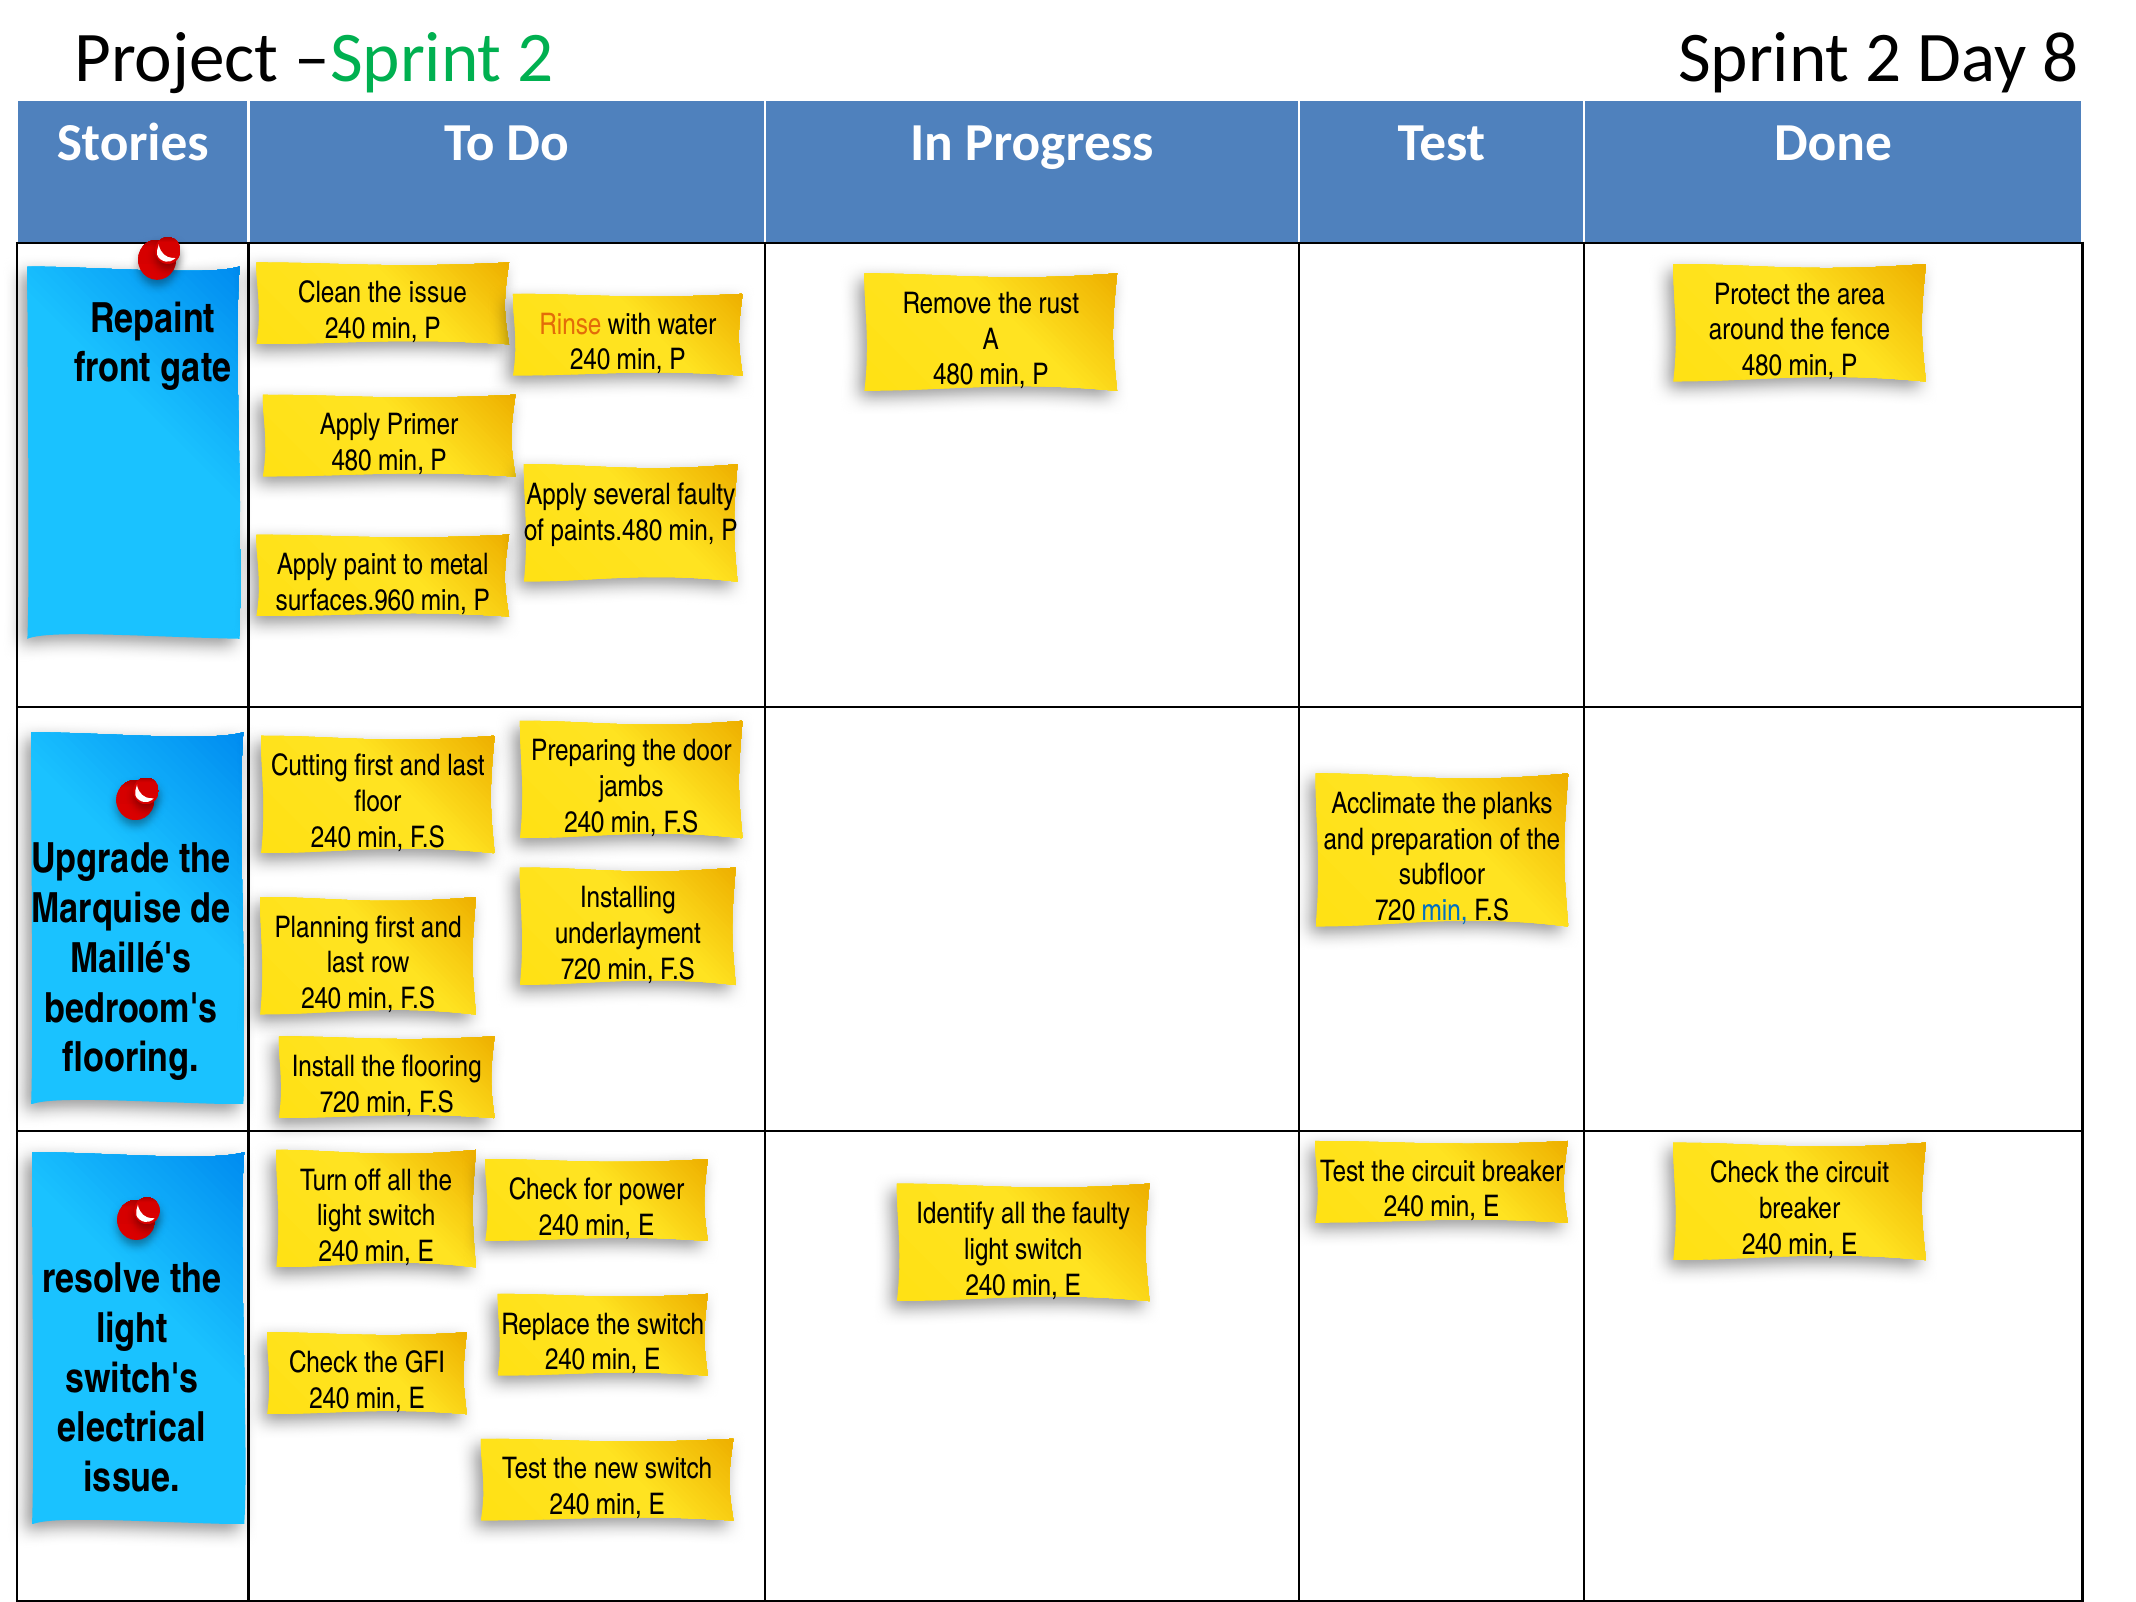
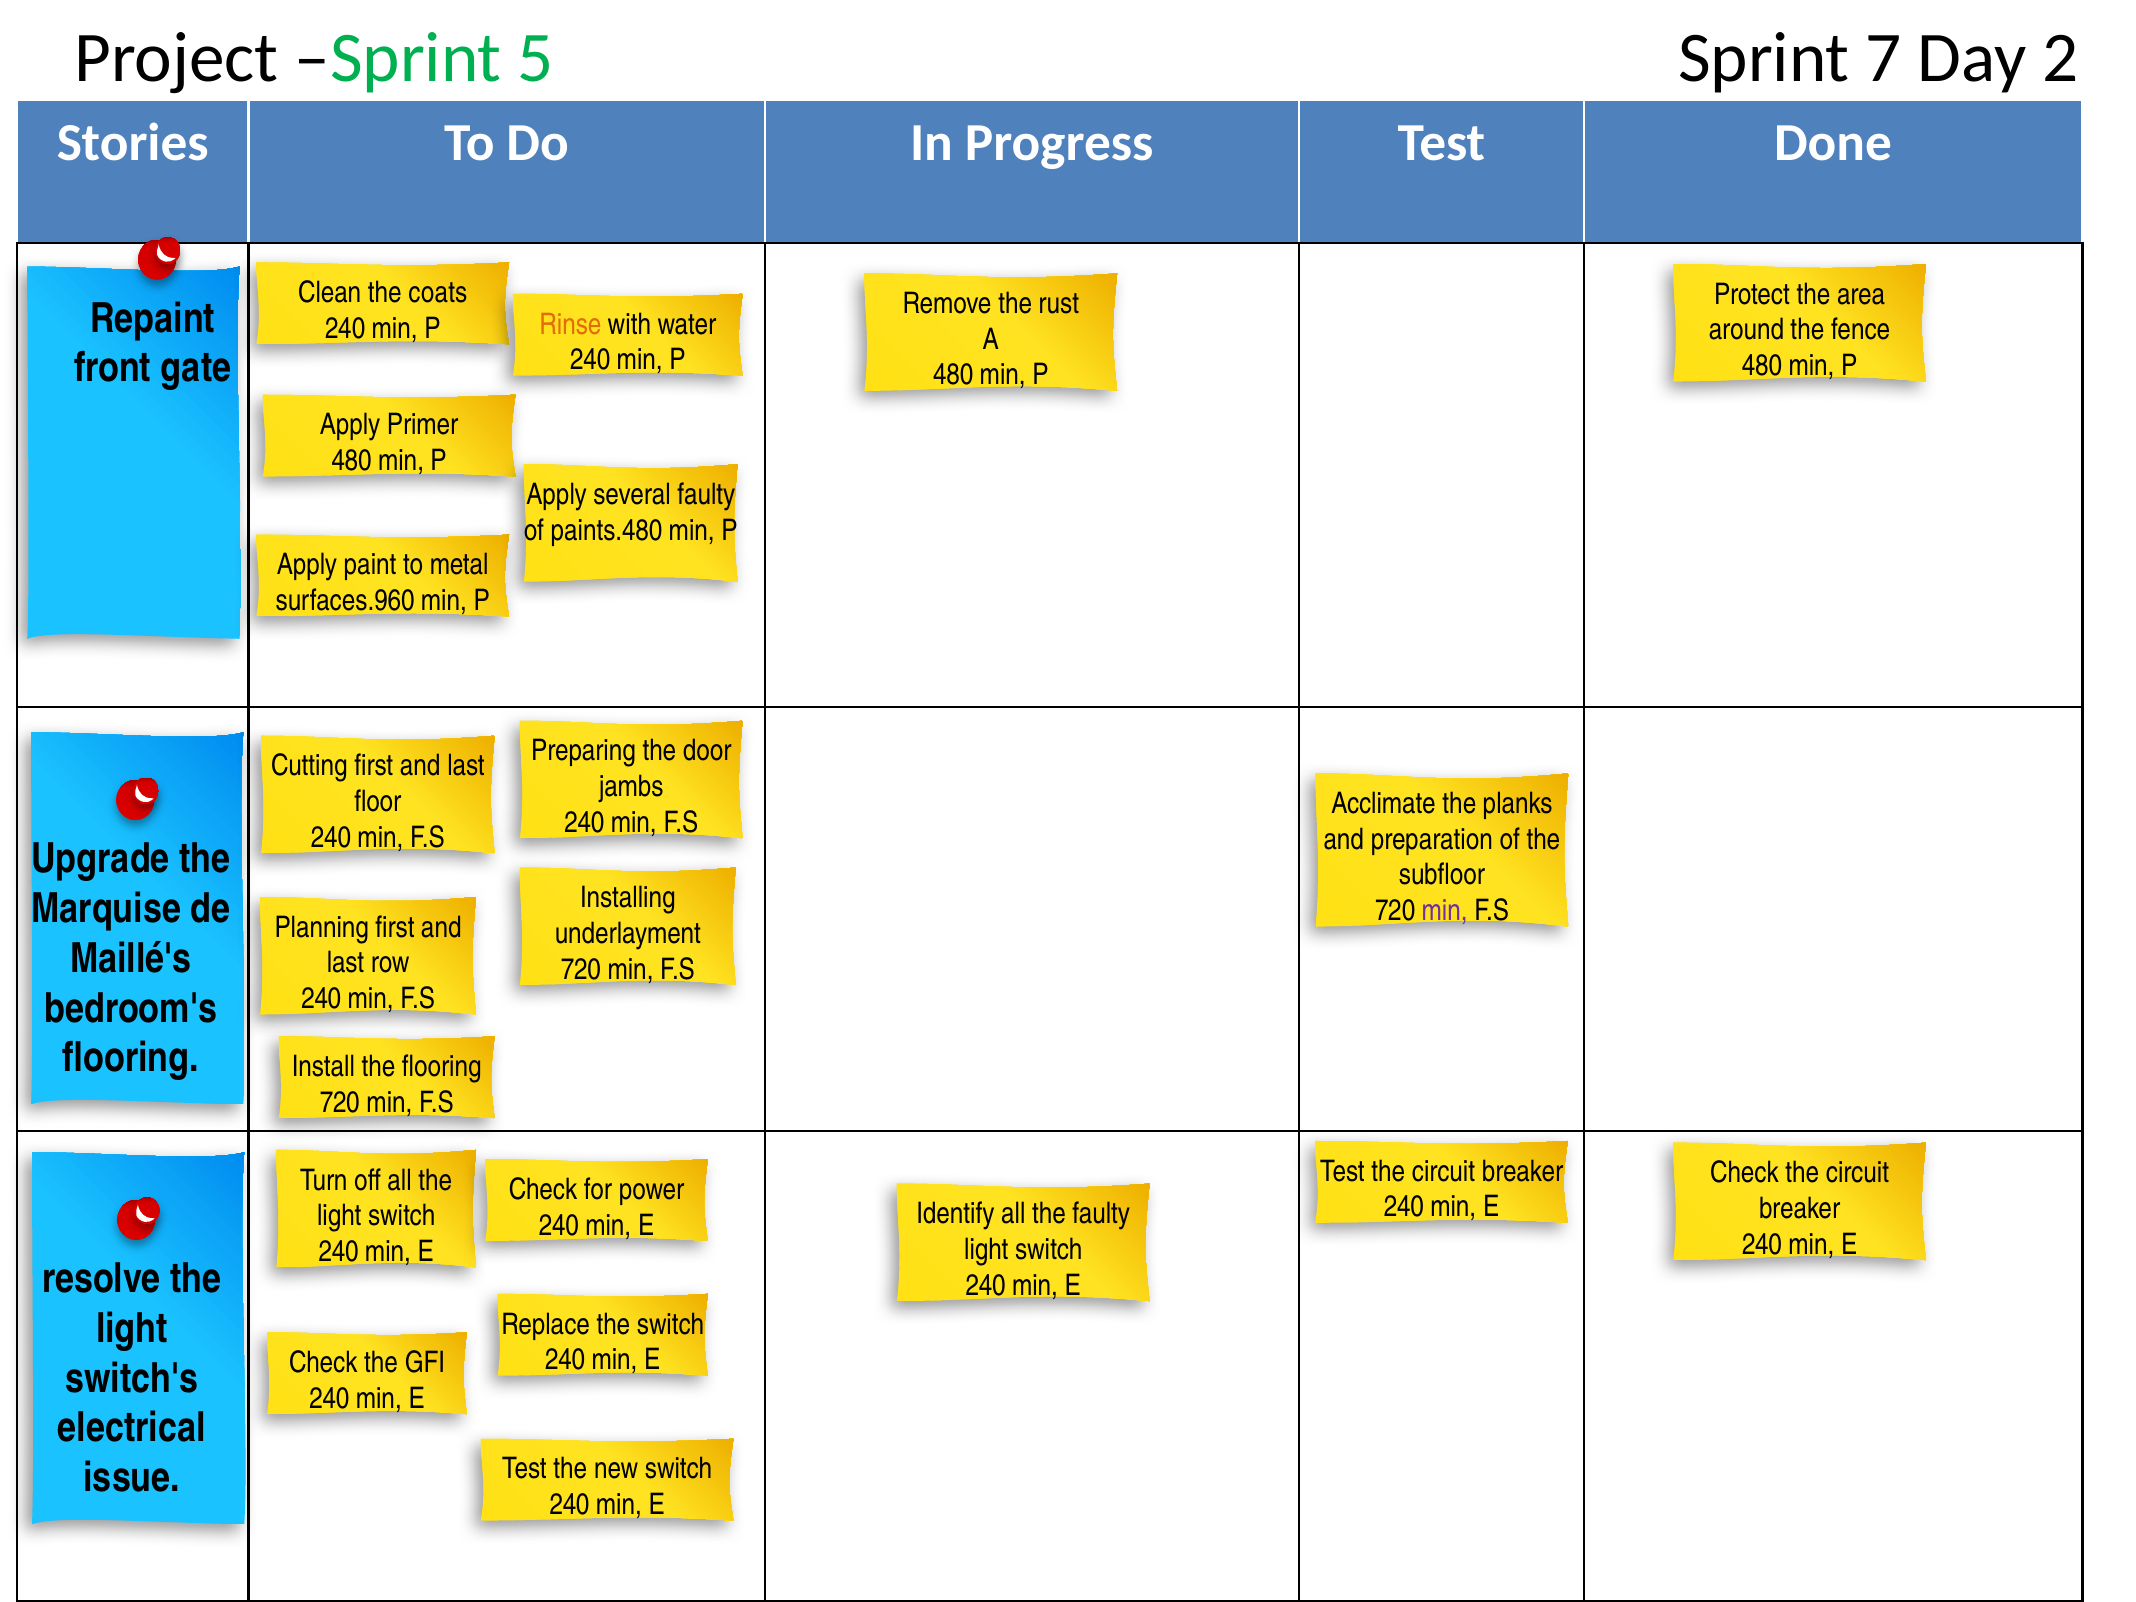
Project Sprint 2: 2 -> 5
2 at (1884, 58): 2 -> 7
8: 8 -> 2
the issue: issue -> coats
min at (1445, 911) colour: blue -> purple
